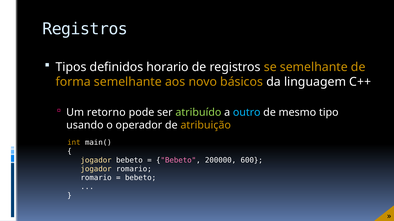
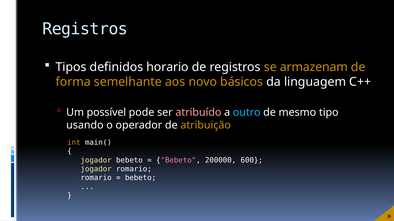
se semelhante: semelhante -> armazenam
retorno: retorno -> possível
atribuído colour: light green -> pink
